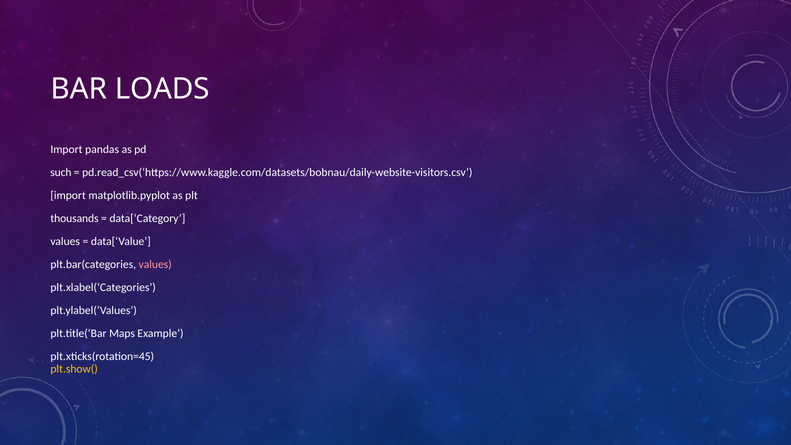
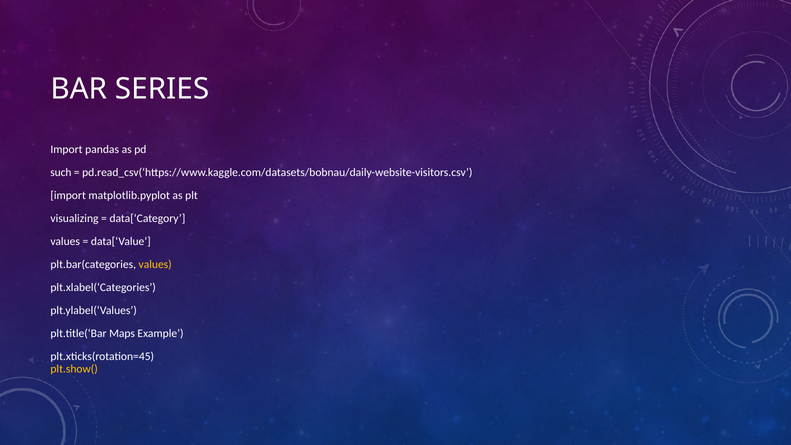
LOADS: LOADS -> SERIES
thousands: thousands -> visualizing
values at (155, 265) colour: pink -> yellow
